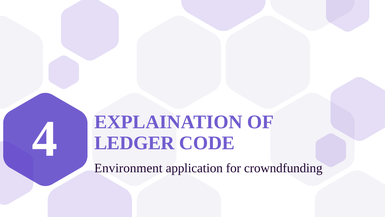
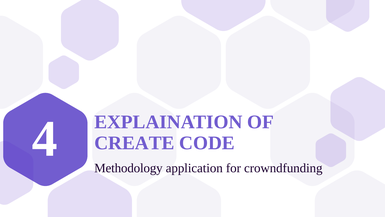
LEDGER: LEDGER -> CREATE
Environment: Environment -> Methodology
